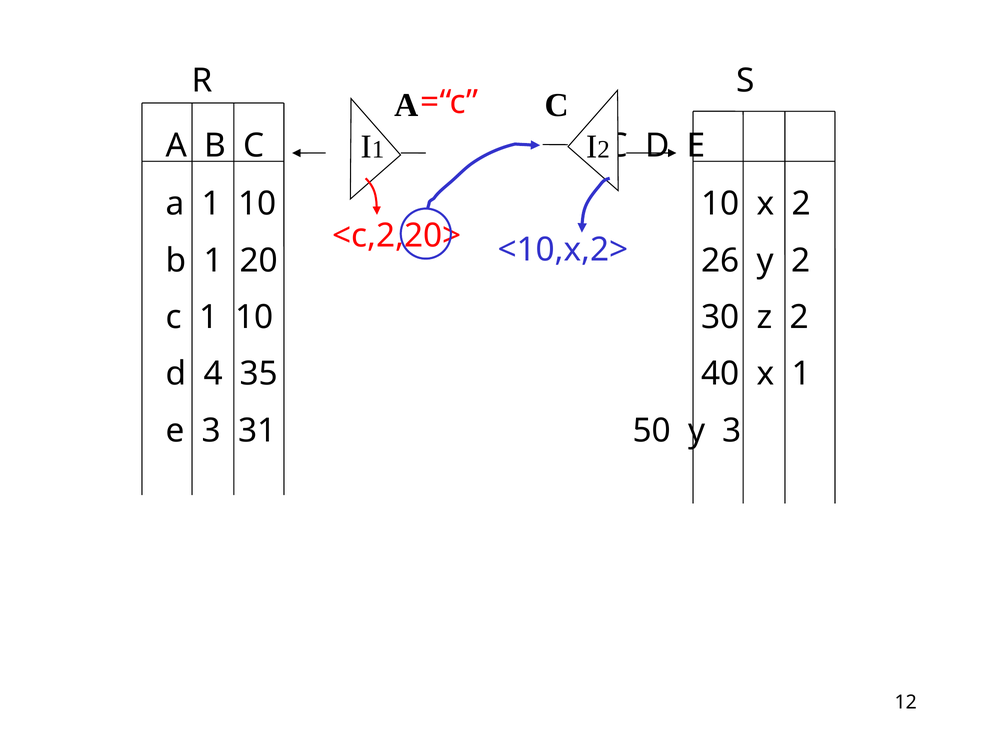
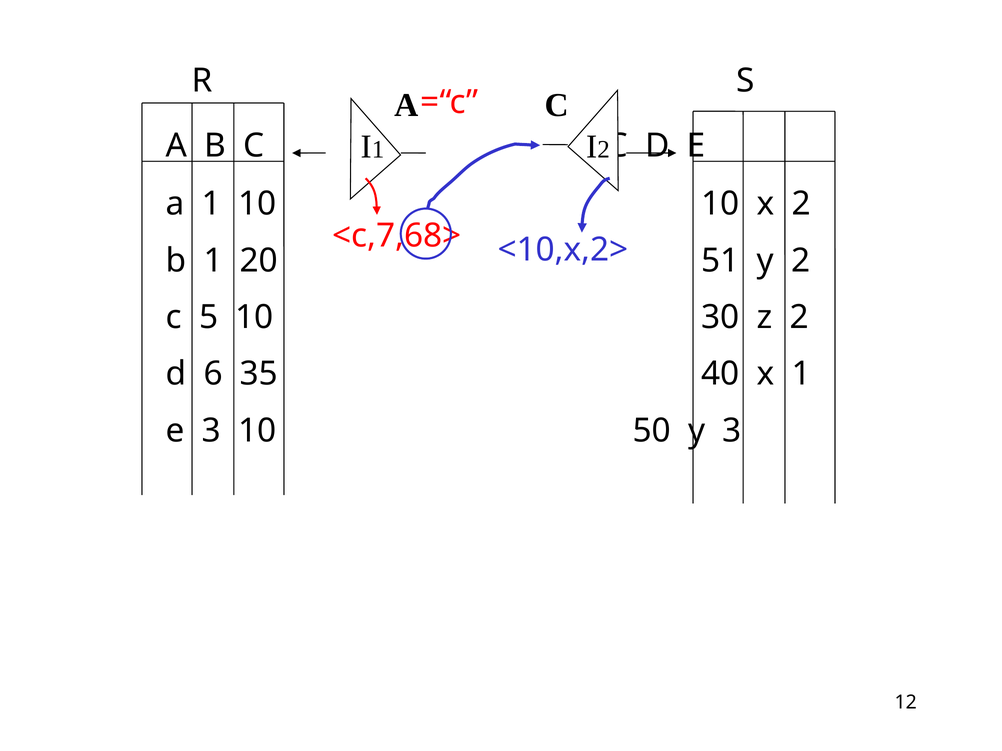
<c,2,20>: <c,2,20> -> <c,7,68>
26: 26 -> 51
c 1: 1 -> 5
4: 4 -> 6
3 31: 31 -> 10
